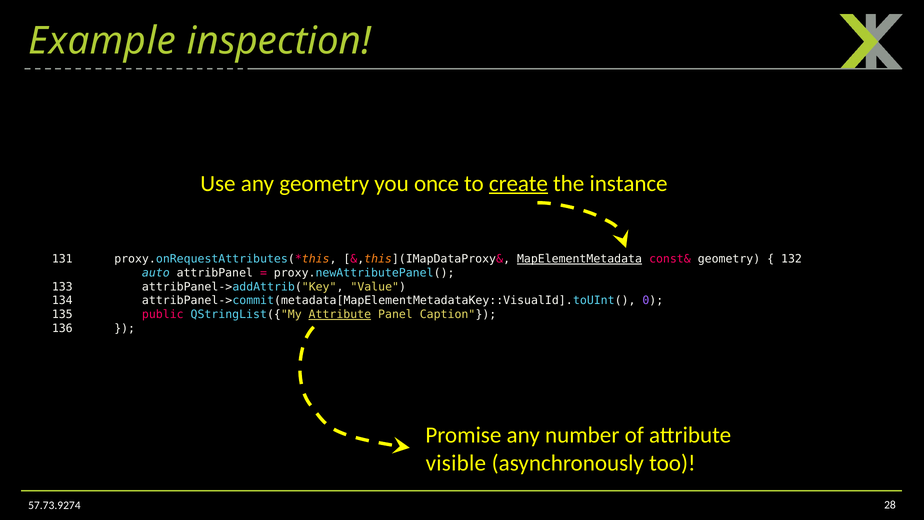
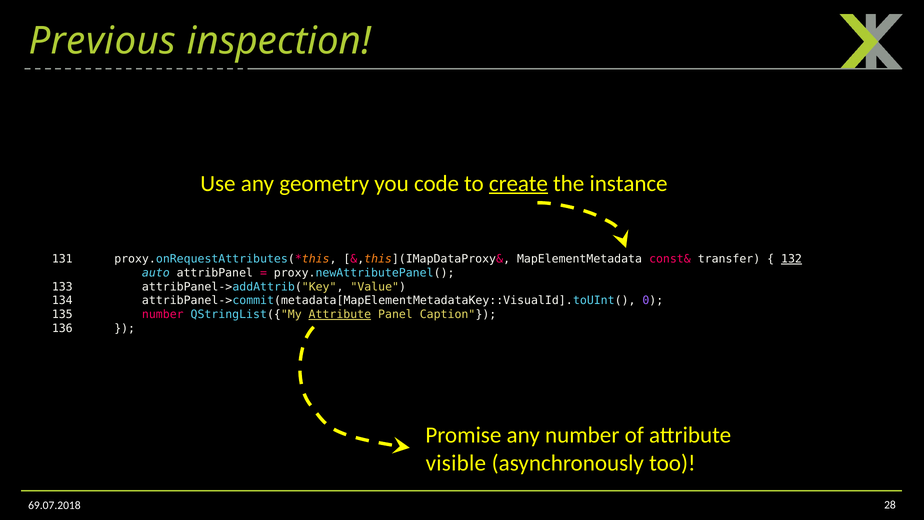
Example: Example -> Previous
once: once -> code
MapElementMetadata underline: present -> none
const& geometry: geometry -> transfer
132 underline: none -> present
135 public: public -> number
57.73.9274: 57.73.9274 -> 69.07.2018
